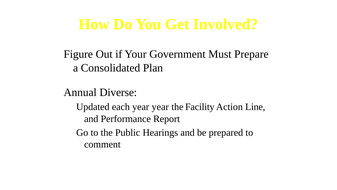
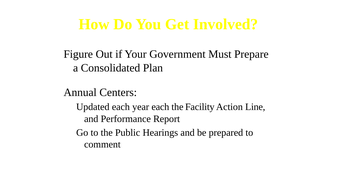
Diverse: Diverse -> Centers
year year: year -> each
